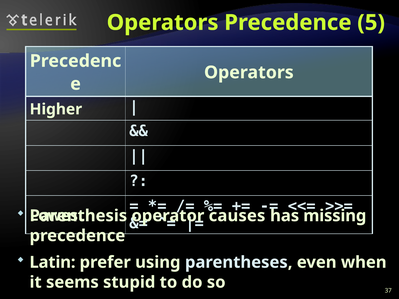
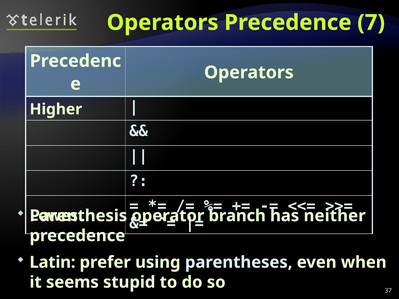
5: 5 -> 7
causes: causes -> branch
missing: missing -> neither
